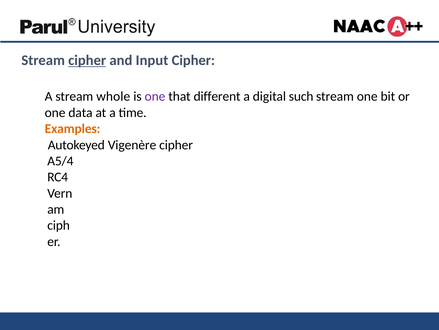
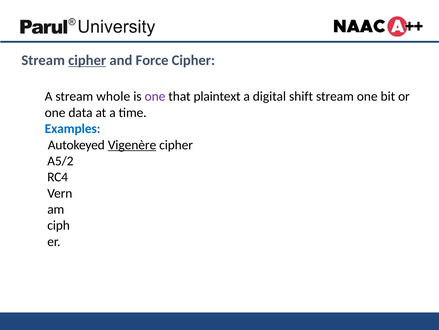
Input: Input -> Force
different: different -> plaintext
such: such -> shift
Examples colour: orange -> blue
Vigenère underline: none -> present
A5/4: A5/4 -> A5/2
